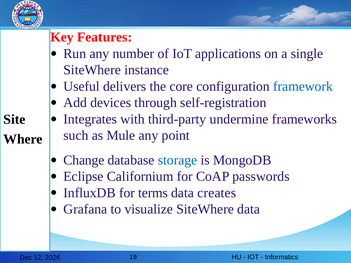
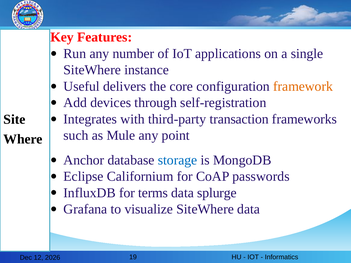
framework colour: blue -> orange
undermine: undermine -> transaction
Change: Change -> Anchor
creates: creates -> splurge
